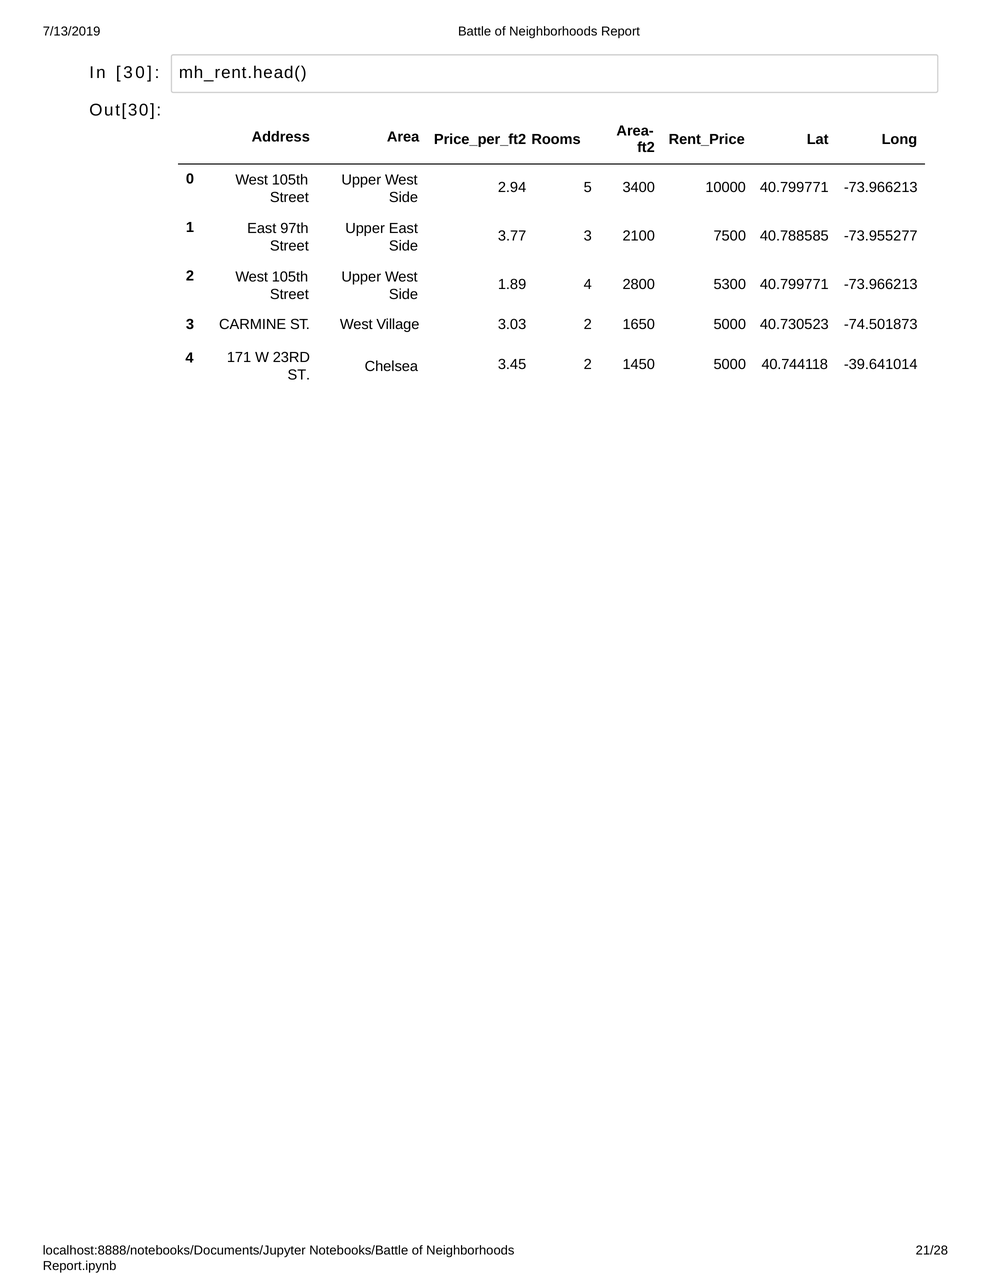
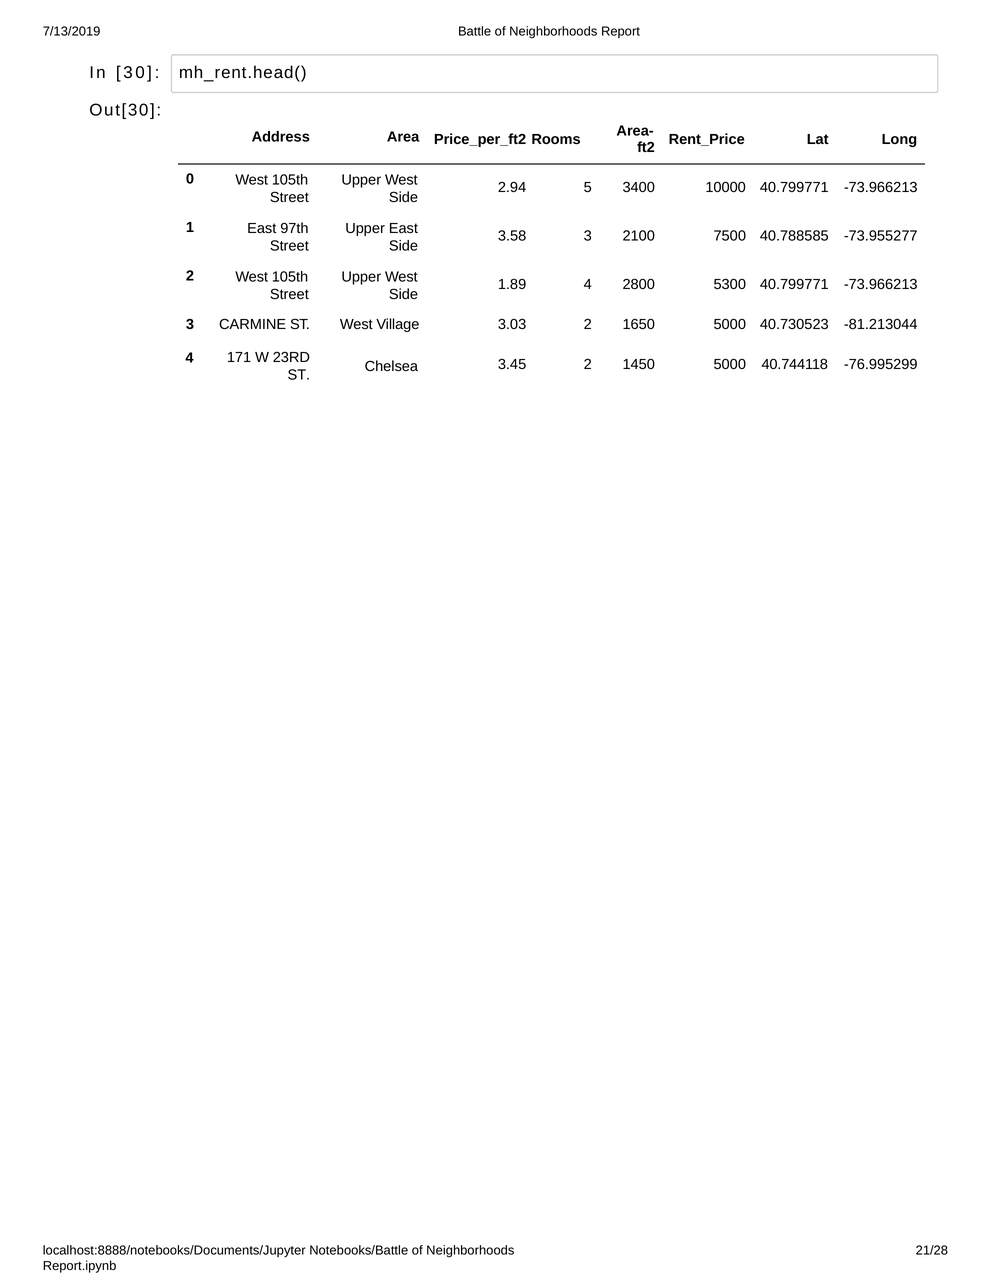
3.77: 3.77 -> 3.58
-74.501873: -74.501873 -> -81.213044
-39.641014: -39.641014 -> -76.995299
